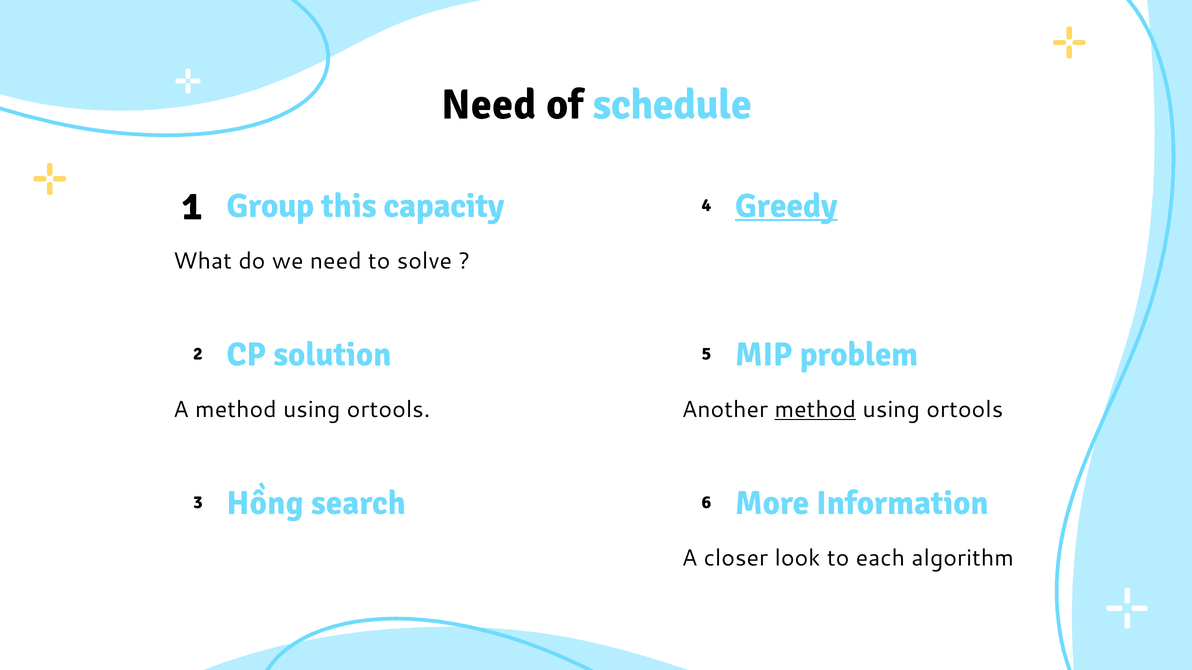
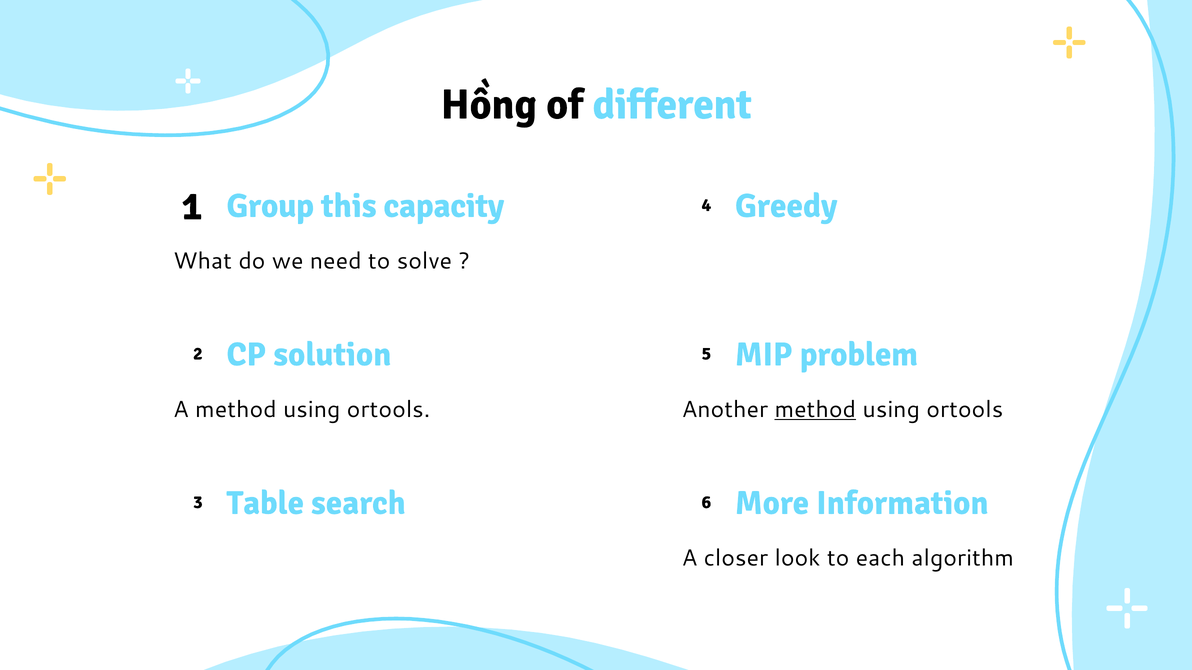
Need at (489, 105): Need -> Hồng
schedule: schedule -> different
Greedy underline: present -> none
Hồng: Hồng -> Table
